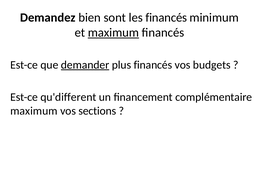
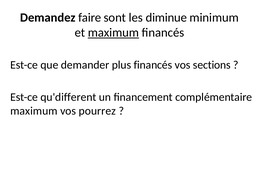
bien: bien -> faire
les financés: financés -> diminue
demander underline: present -> none
budgets: budgets -> sections
sections: sections -> pourrez
